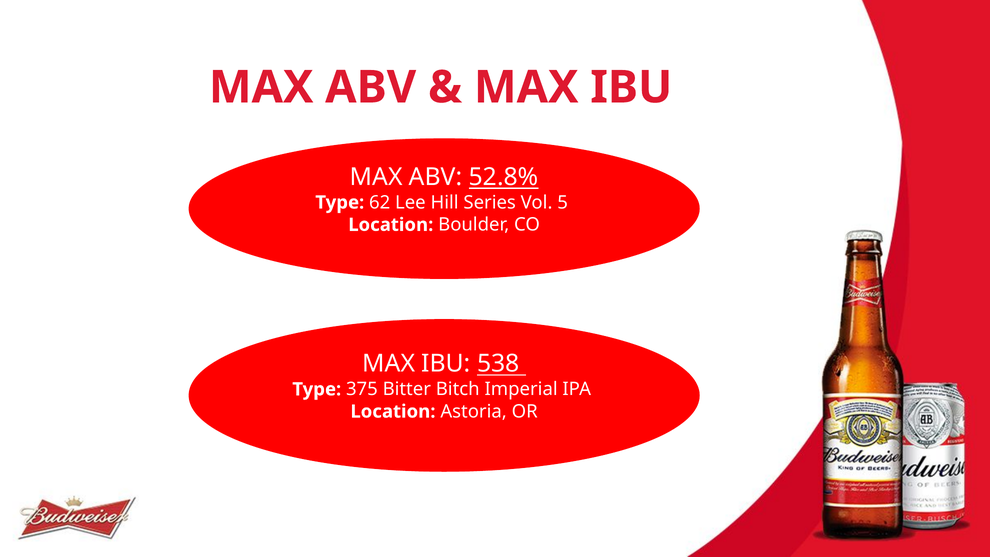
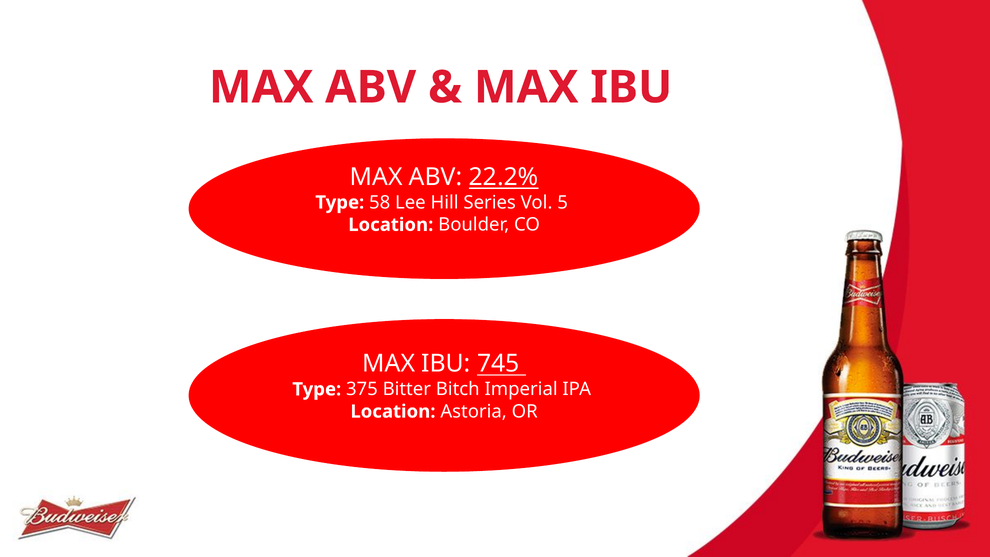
52.8%: 52.8% -> 22.2%
62: 62 -> 58
538: 538 -> 745
